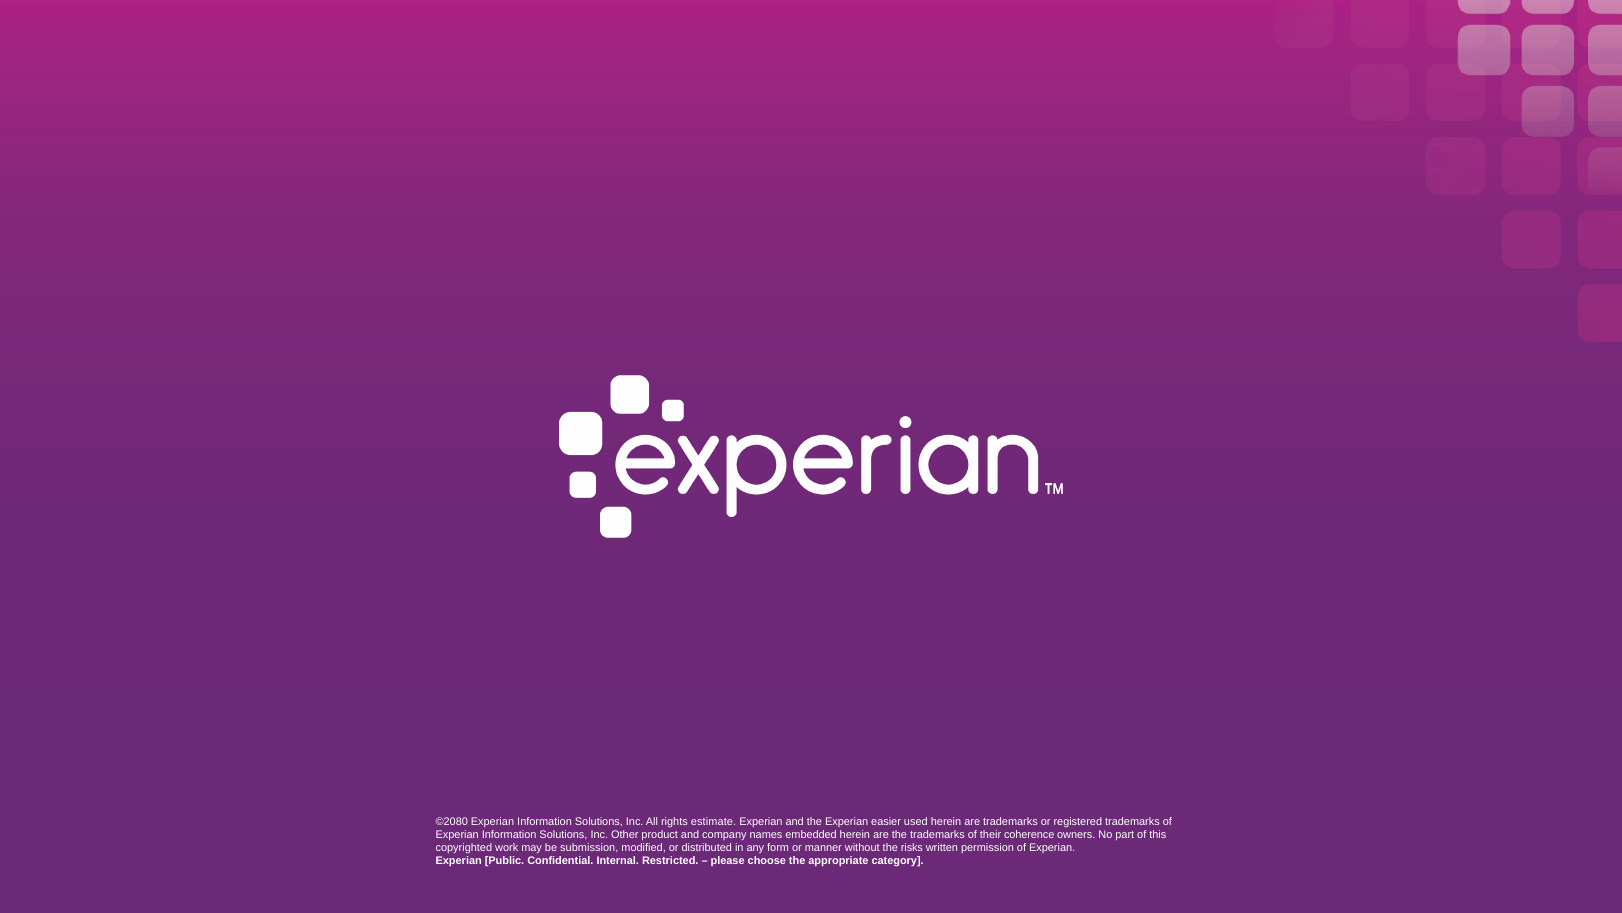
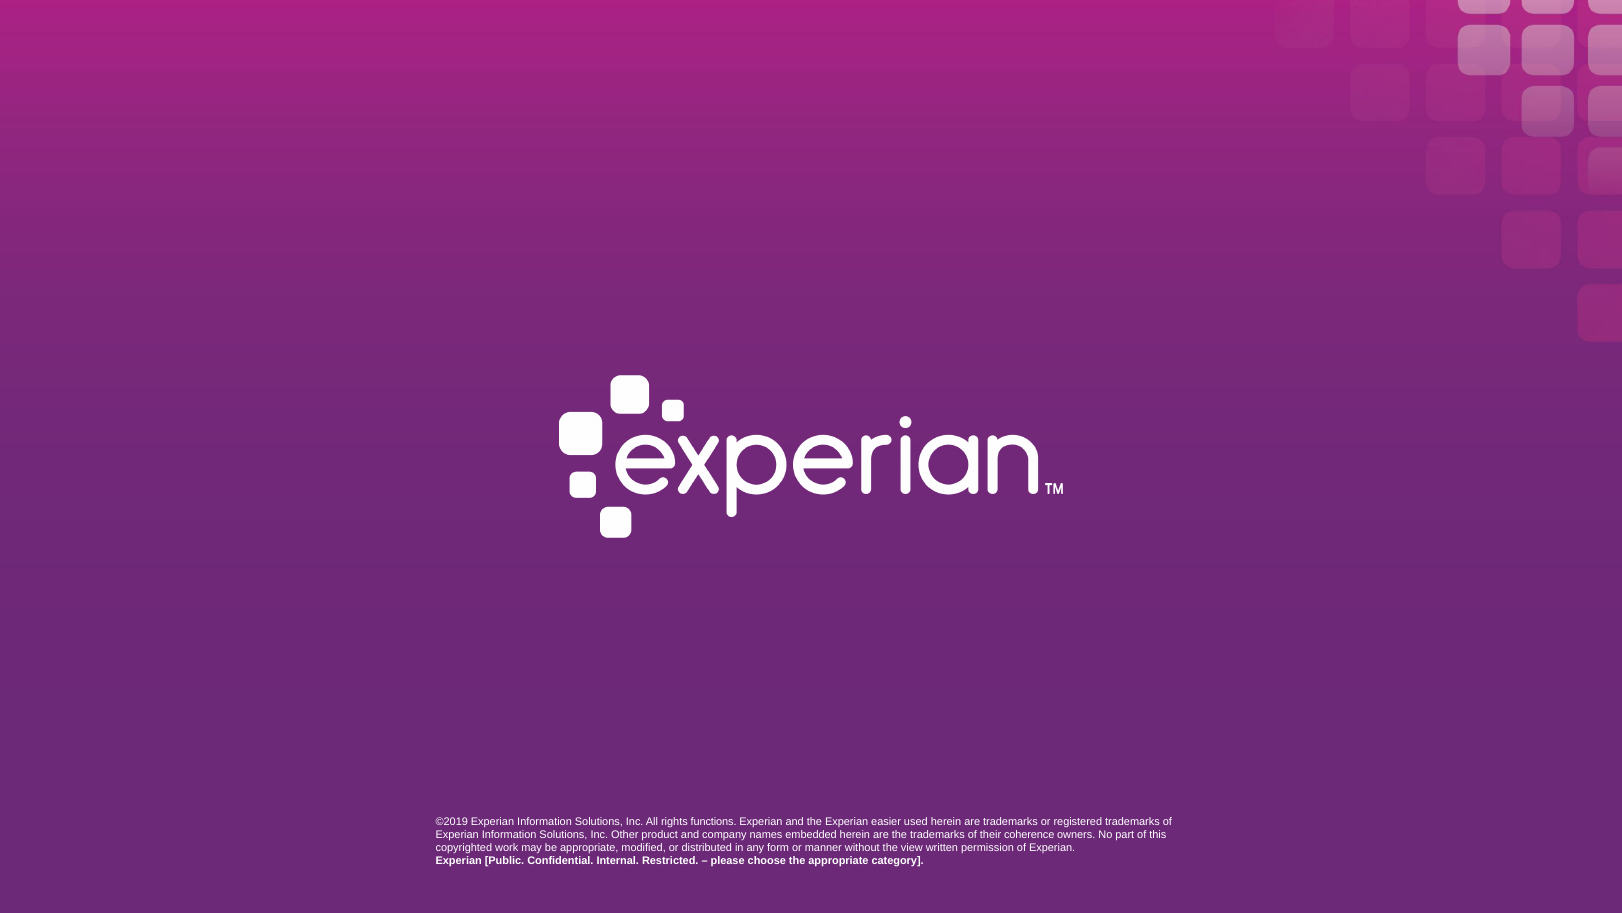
©2080: ©2080 -> ©2019
estimate: estimate -> functions
be submission: submission -> appropriate
risks: risks -> view
